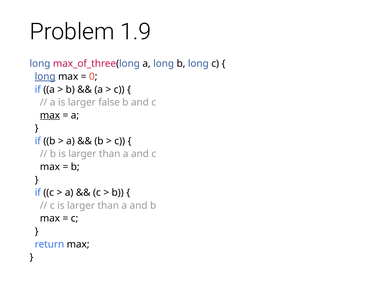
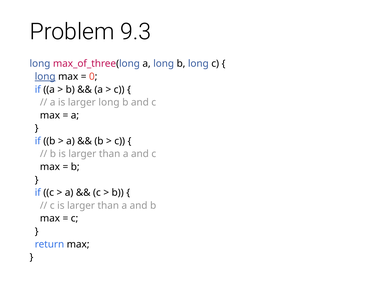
1.9: 1.9 -> 9.3
larger false: false -> long
max at (50, 115) underline: present -> none
